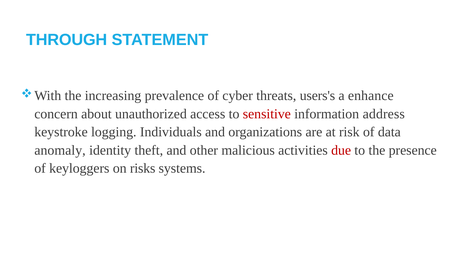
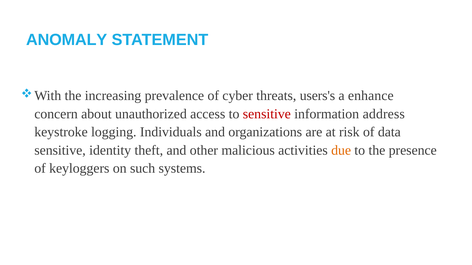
THROUGH: THROUGH -> ANOMALY
anomaly at (60, 150): anomaly -> sensitive
due colour: red -> orange
risks: risks -> such
